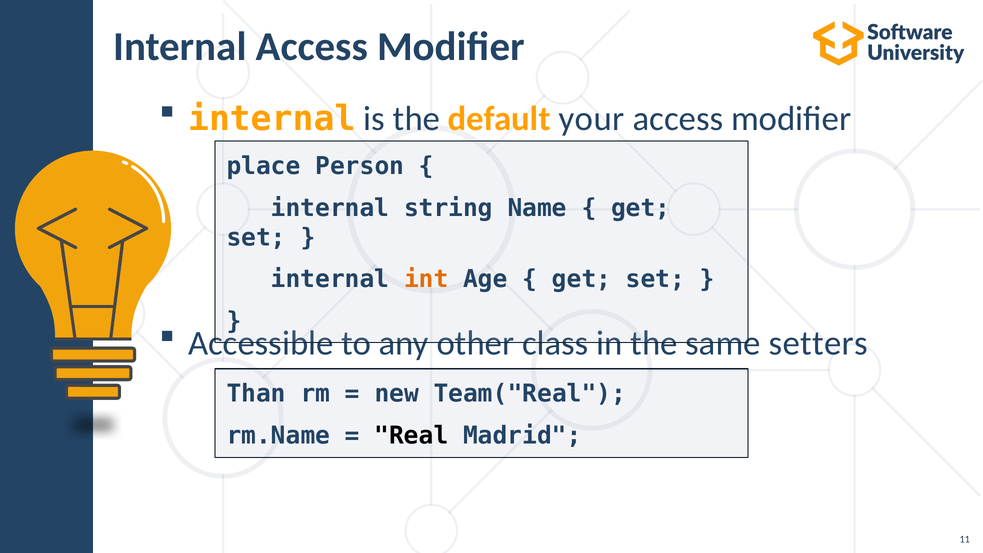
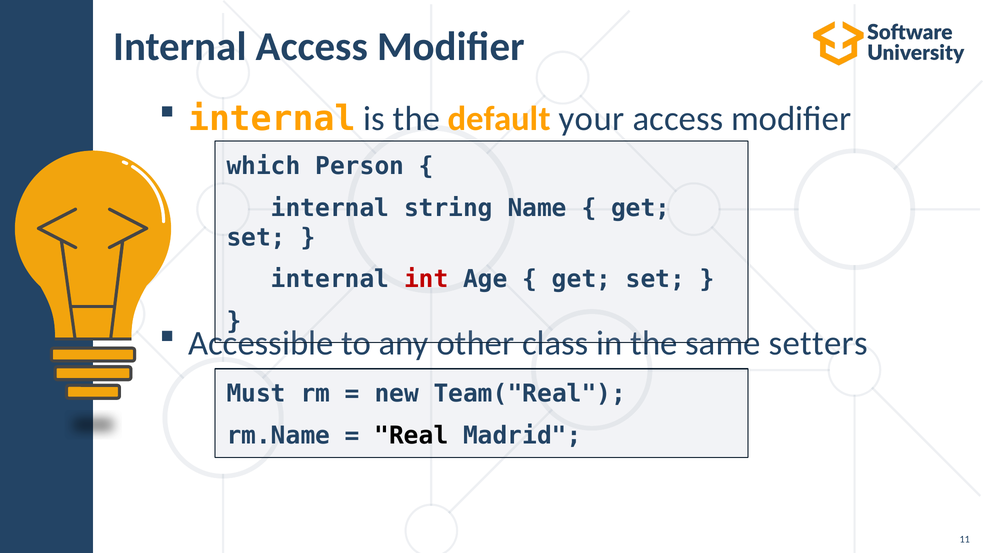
place: place -> which
int colour: orange -> red
Than: Than -> Must
